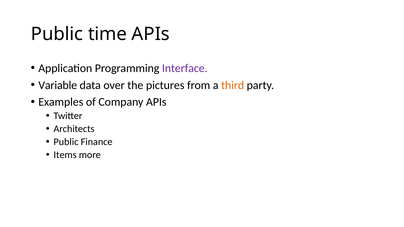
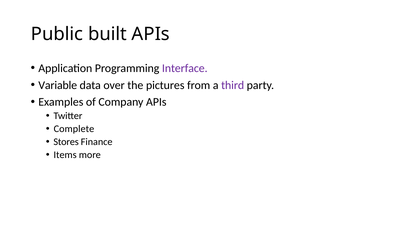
time: time -> built
third colour: orange -> purple
Architects: Architects -> Complete
Public at (66, 142): Public -> Stores
